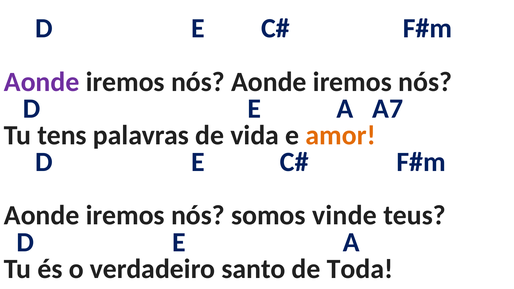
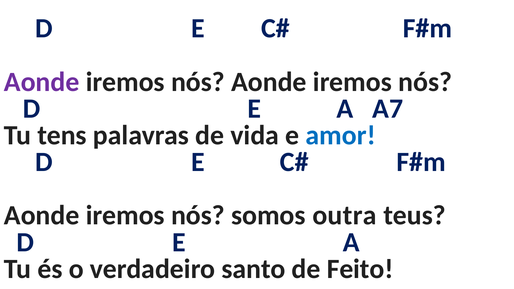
amor colour: orange -> blue
vinde: vinde -> outra
Toda: Toda -> Feito
